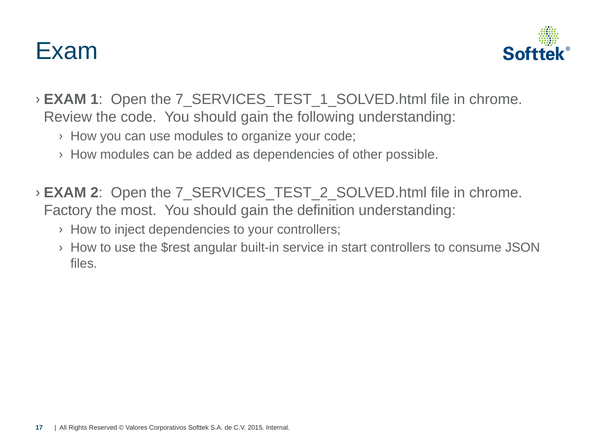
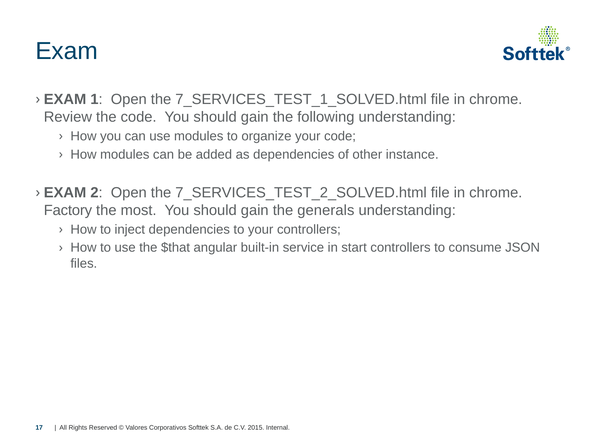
possible: possible -> instance
definition: definition -> generals
$rest: $rest -> $that
